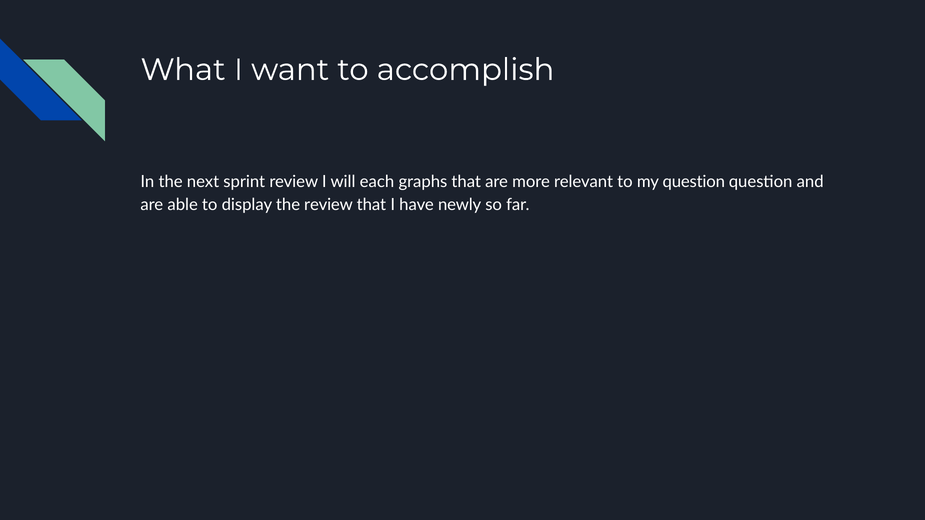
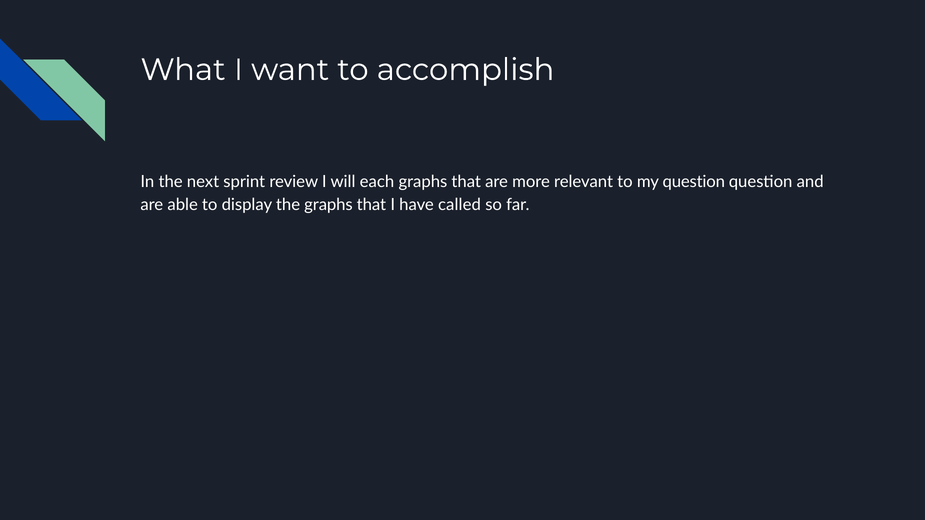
the review: review -> graphs
newly: newly -> called
